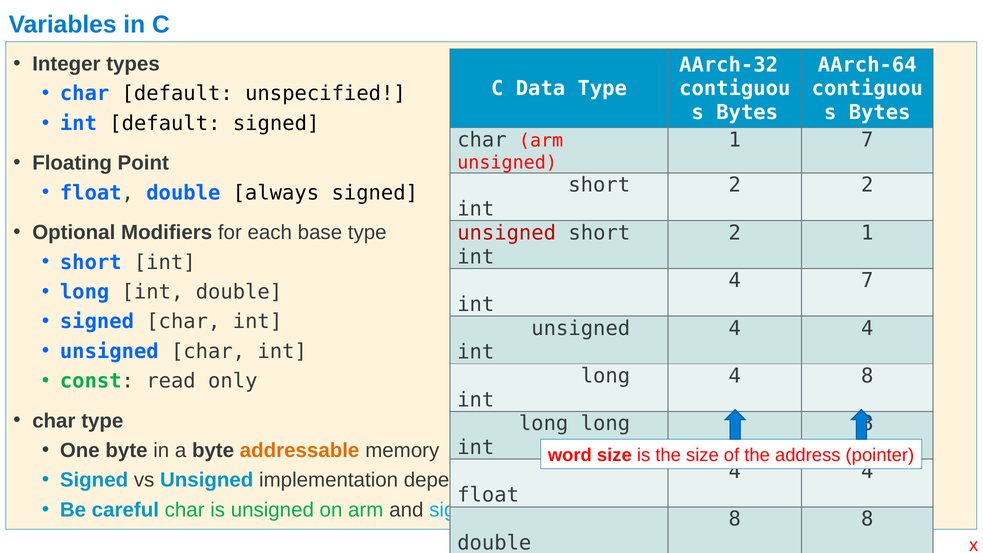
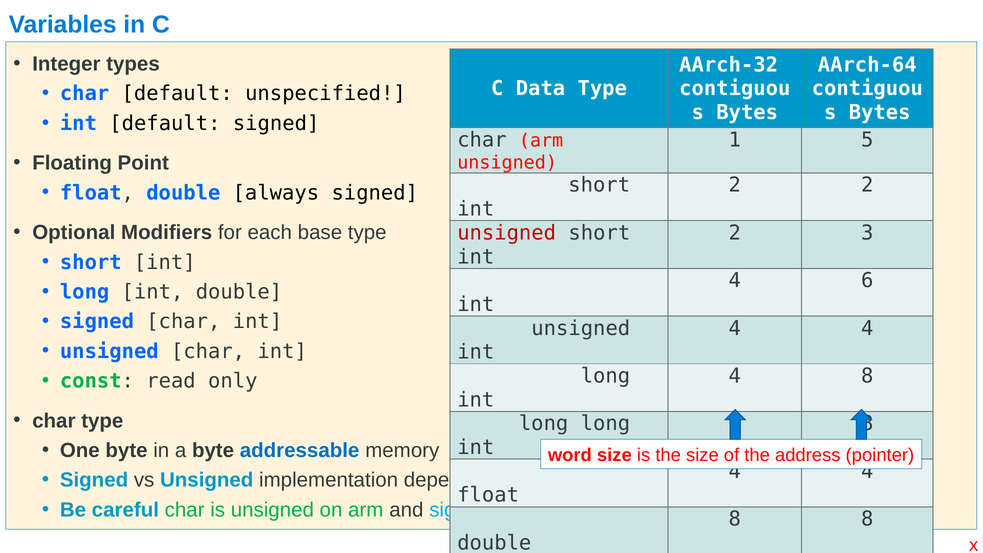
1 7: 7 -> 5
2 1: 1 -> 3
4 7: 7 -> 6
addressable colour: orange -> blue
